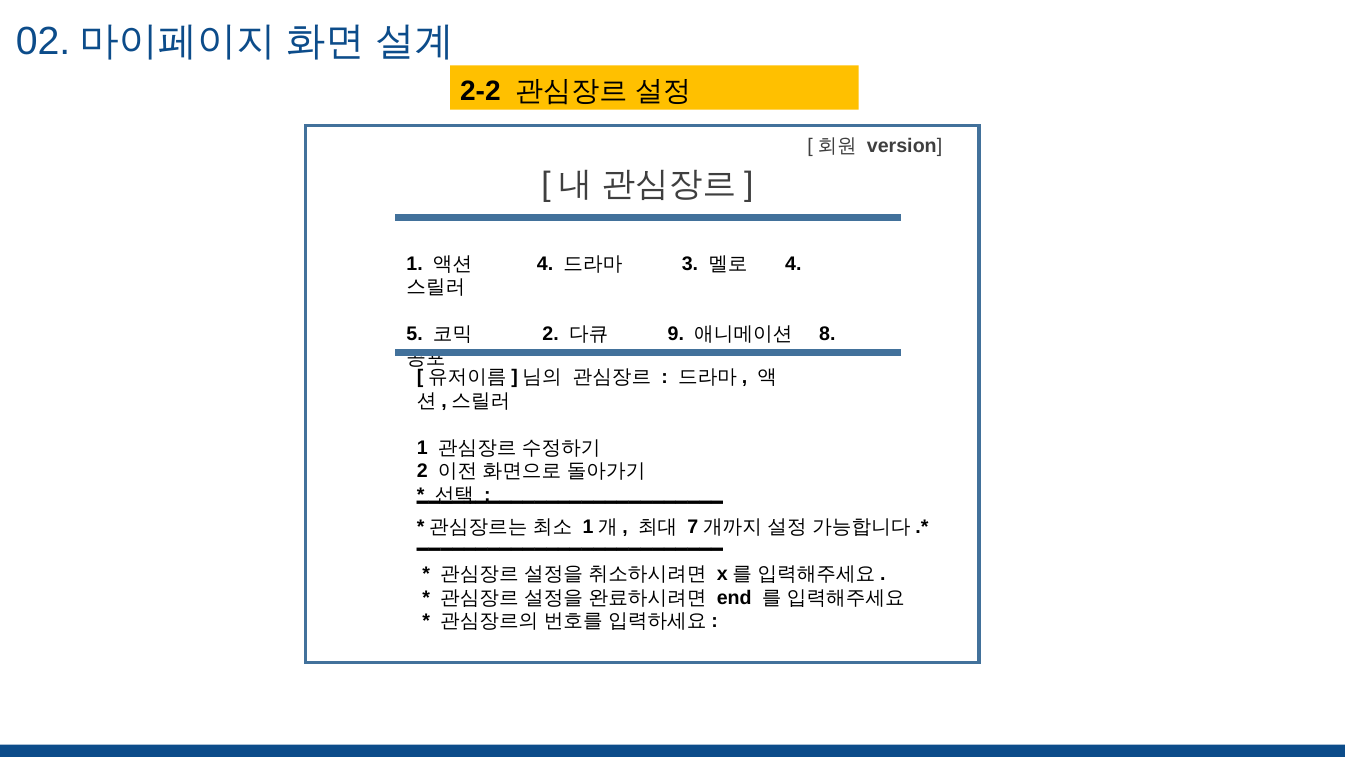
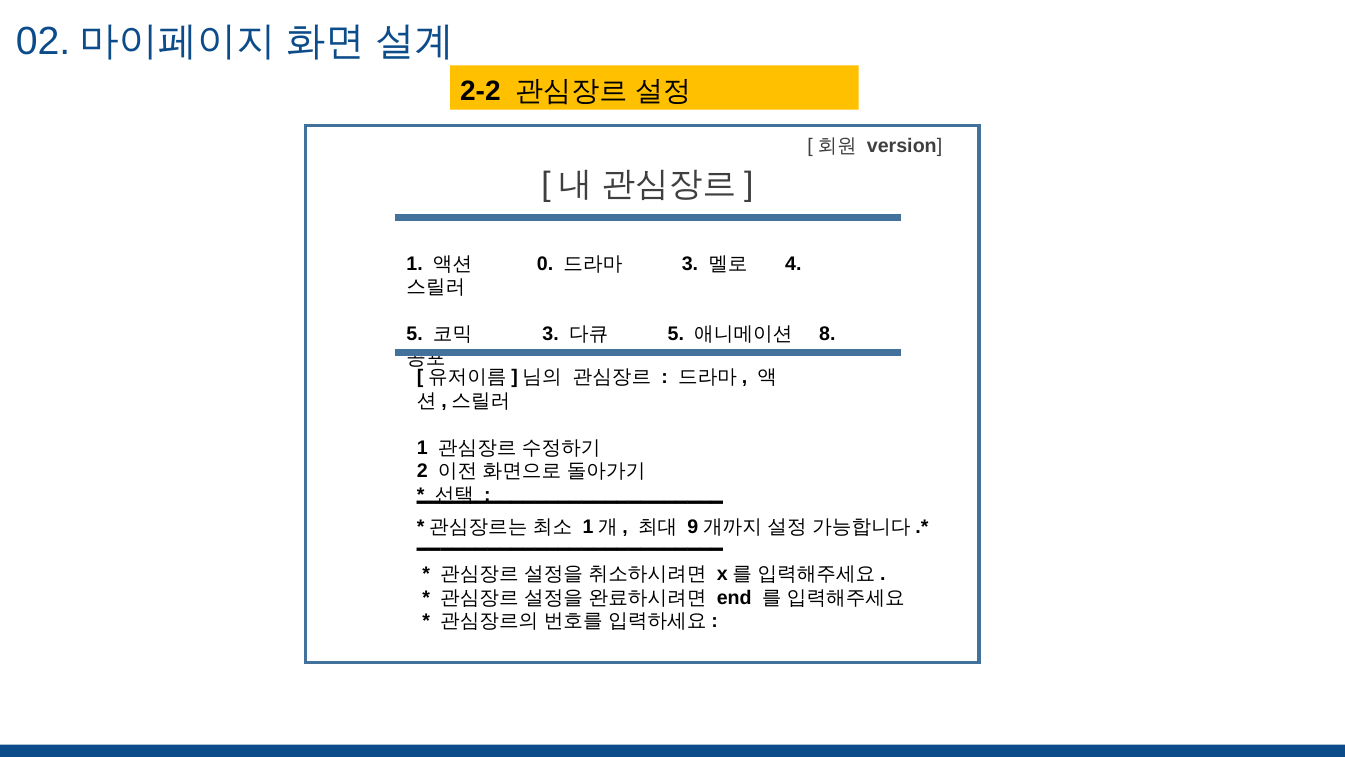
4 at (545, 263): 4 -> 0
2 at (551, 334): 2 -> 3
9 at (676, 334): 9 -> 5
7: 7 -> 9
